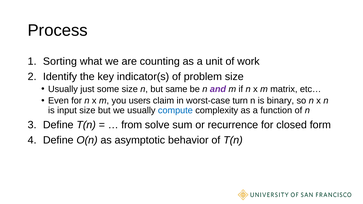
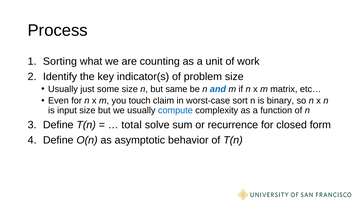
and colour: purple -> blue
users: users -> touch
turn: turn -> sort
from: from -> total
